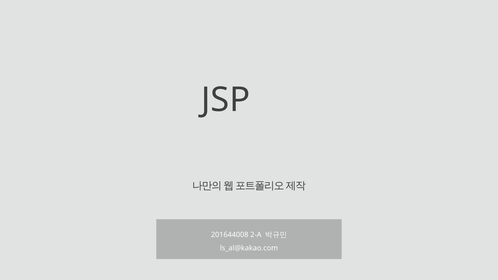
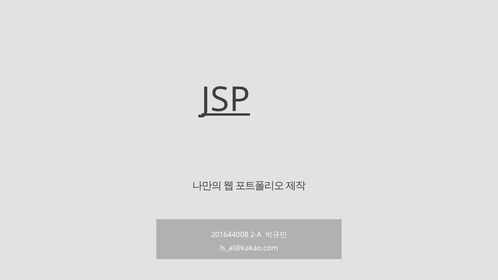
JSP underline: none -> present
